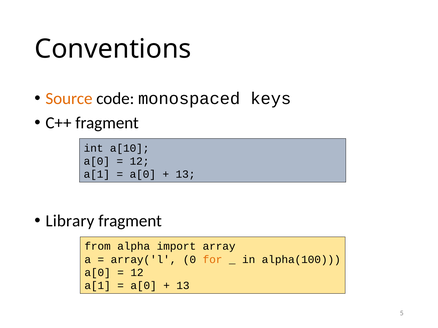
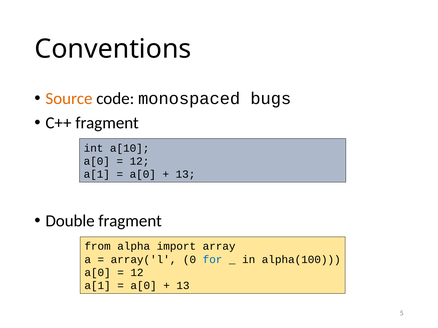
keys: keys -> bugs
Library: Library -> Double
for colour: orange -> blue
